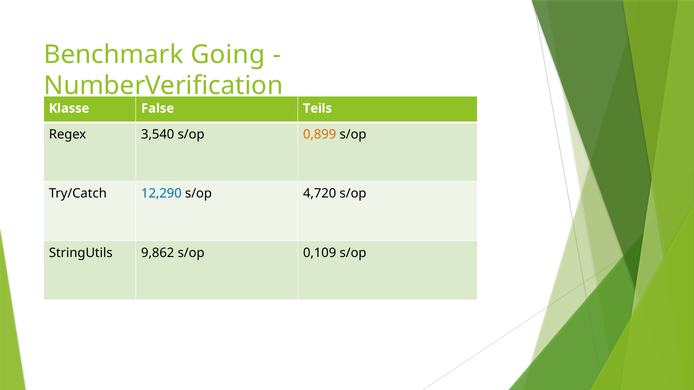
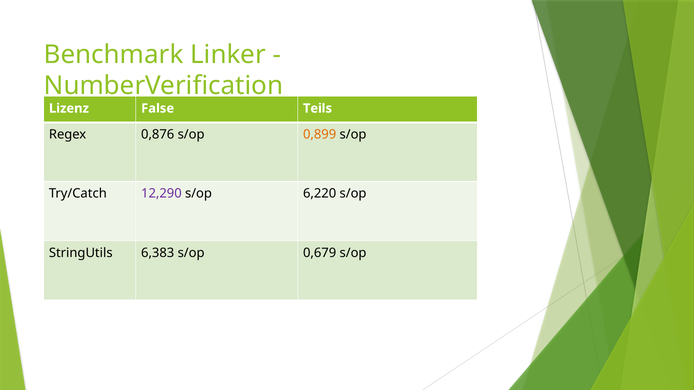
Going: Going -> Linker
Klasse: Klasse -> Lizenz
3,540: 3,540 -> 0,876
12,290 colour: blue -> purple
4,720: 4,720 -> 6,220
9,862: 9,862 -> 6,383
0,109: 0,109 -> 0,679
